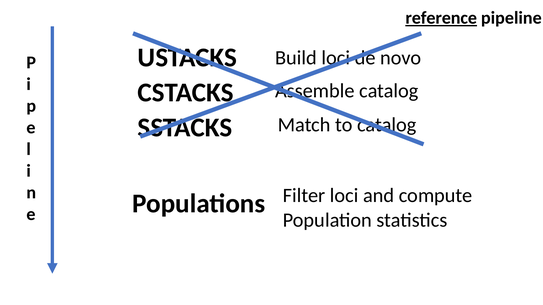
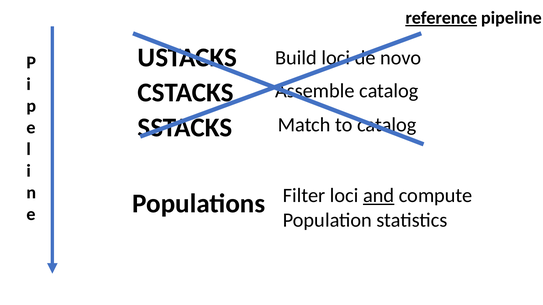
and underline: none -> present
